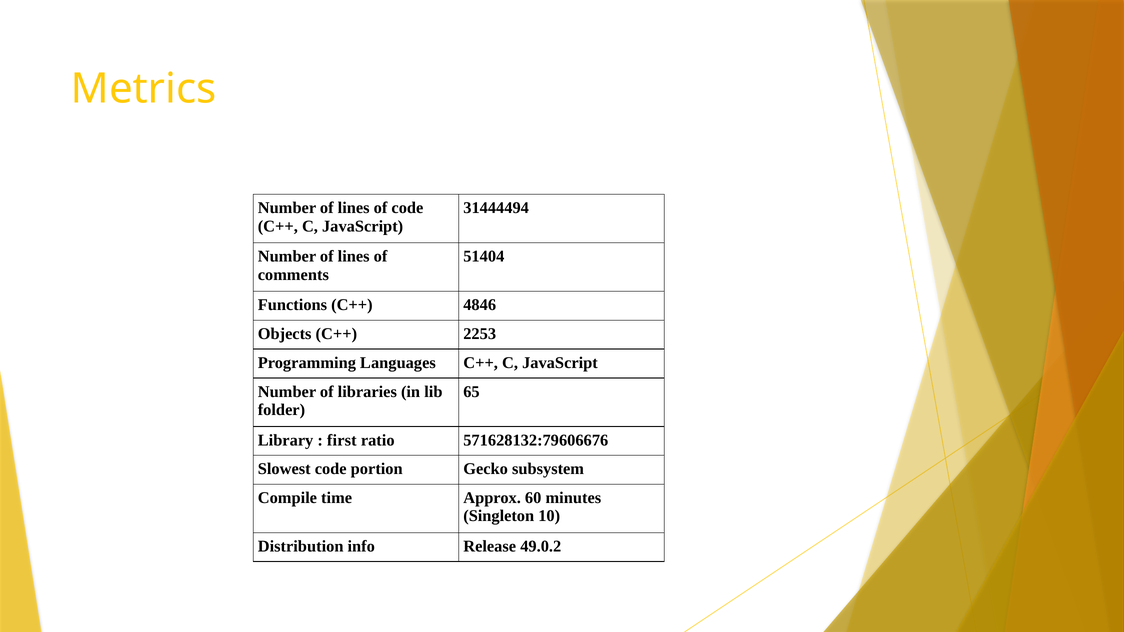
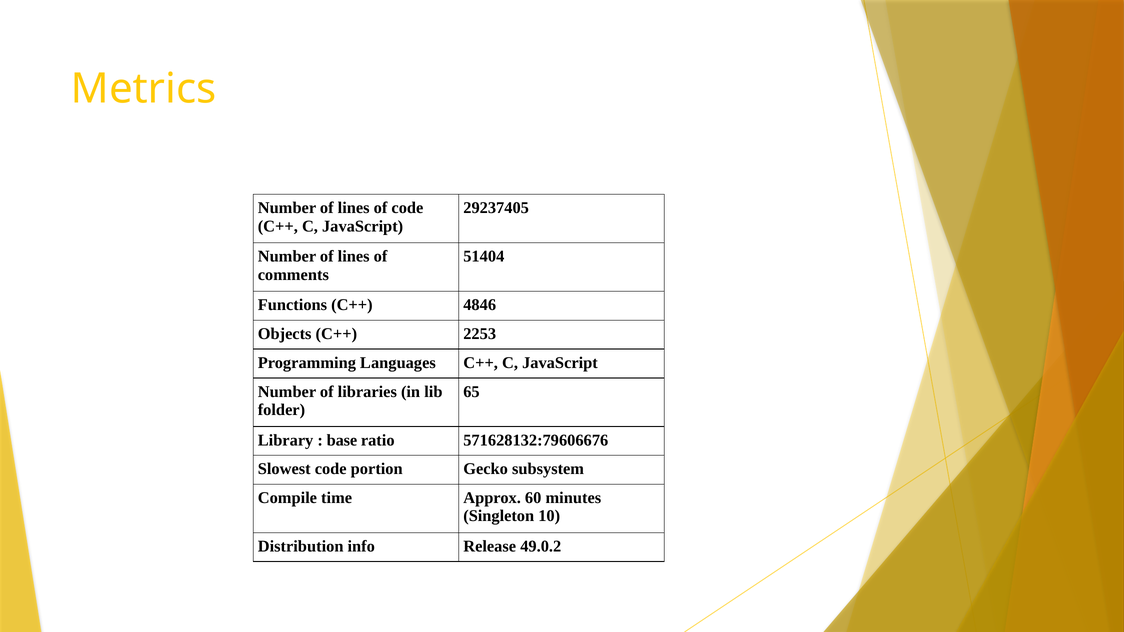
31444494: 31444494 -> 29237405
first: first -> base
